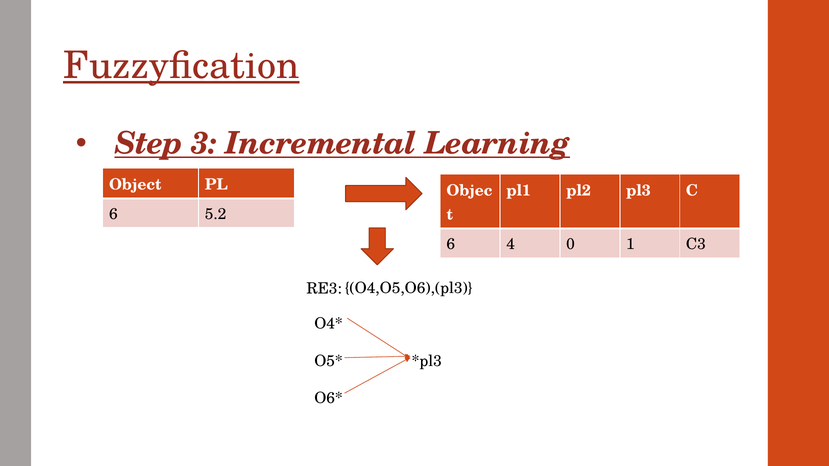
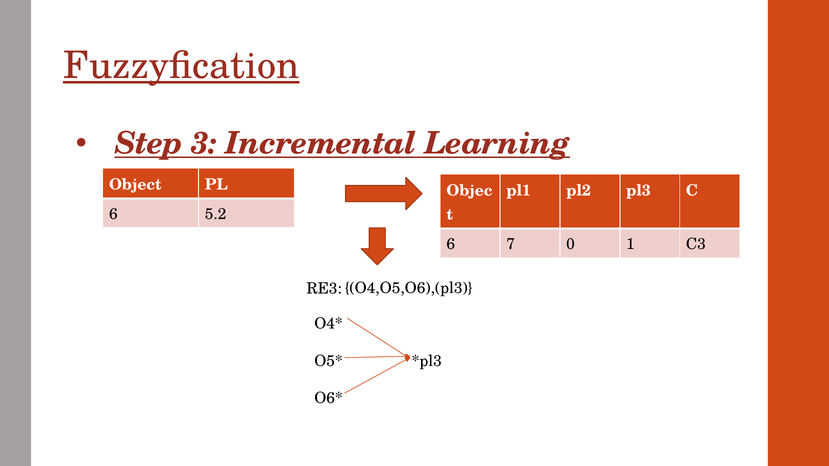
4: 4 -> 7
